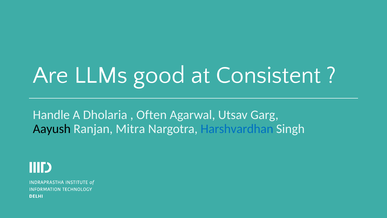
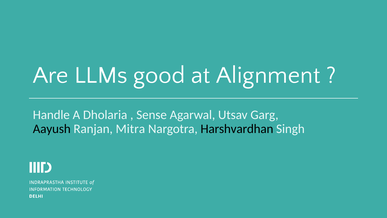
Consistent: Consistent -> Alignment
Often: Often -> Sense
Harshvardhan colour: blue -> black
